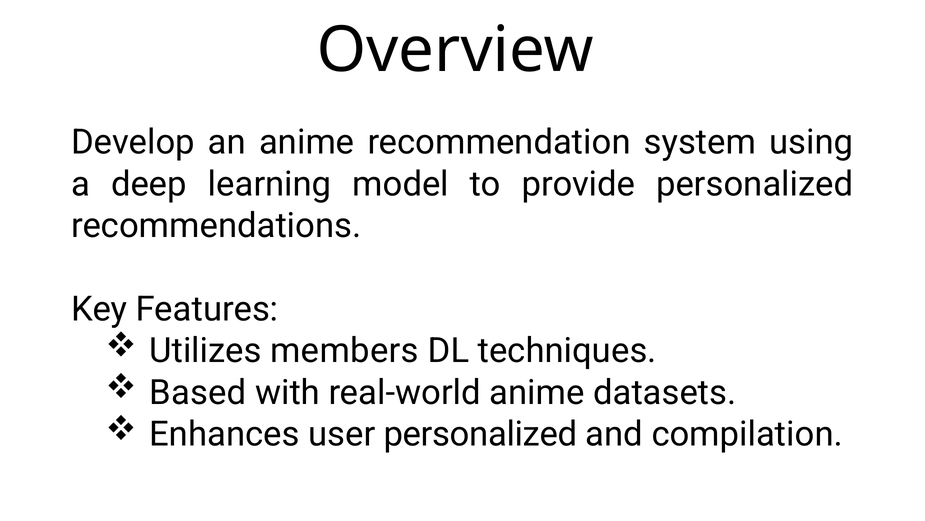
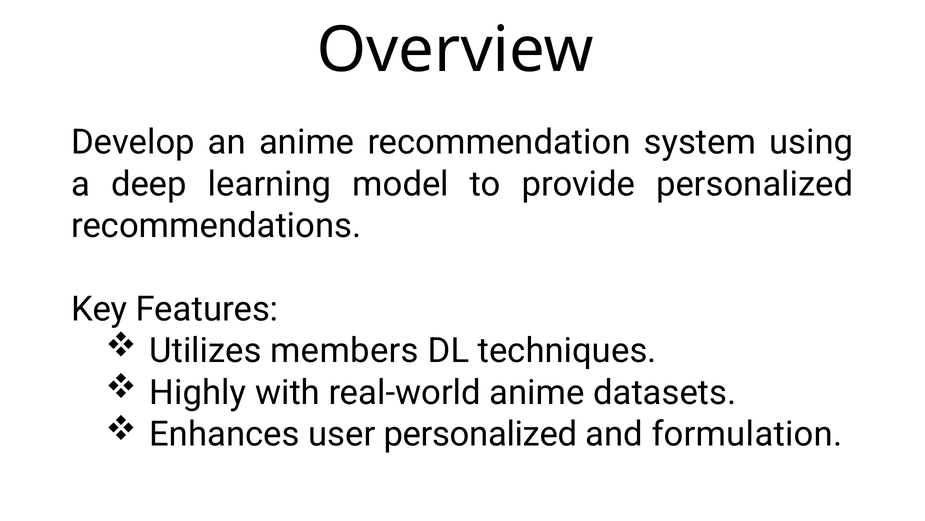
Based: Based -> Highly
compilation: compilation -> formulation
